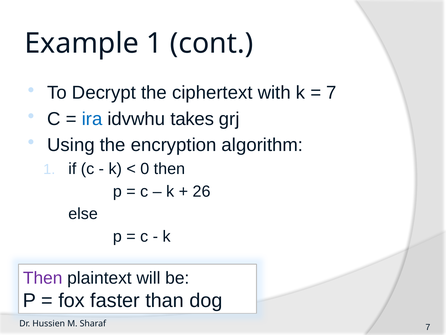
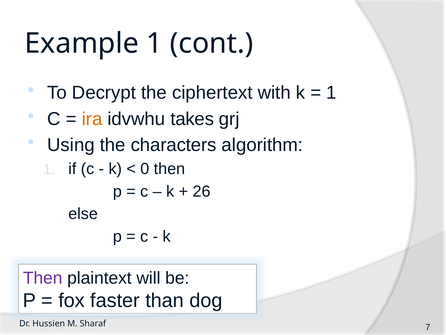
7 at (331, 93): 7 -> 1
ira colour: blue -> orange
encryption: encryption -> characters
